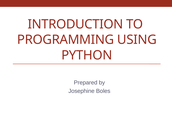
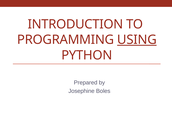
USING underline: none -> present
